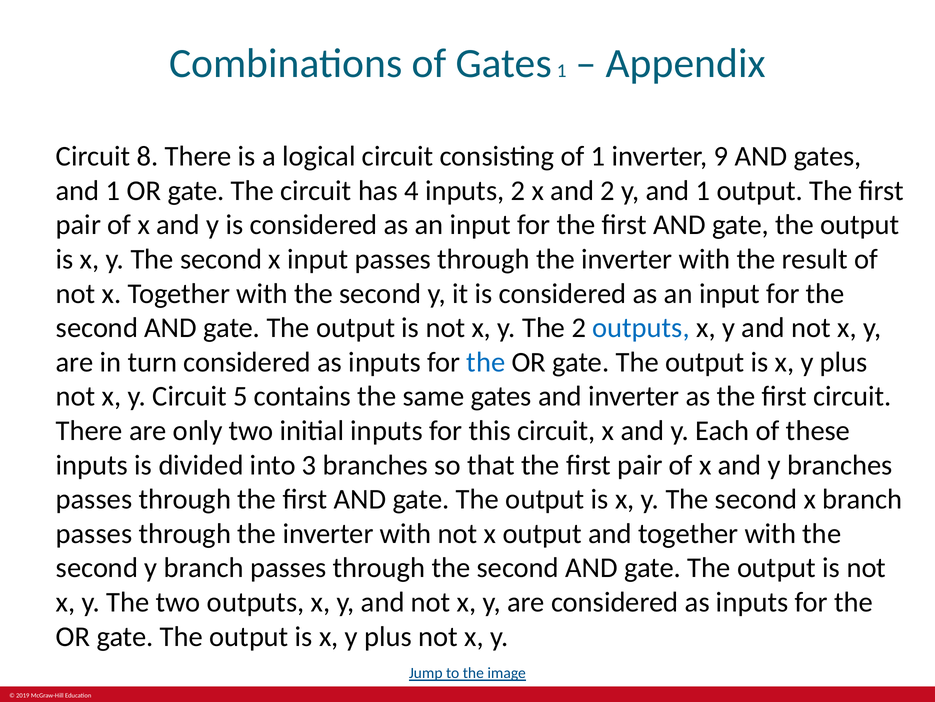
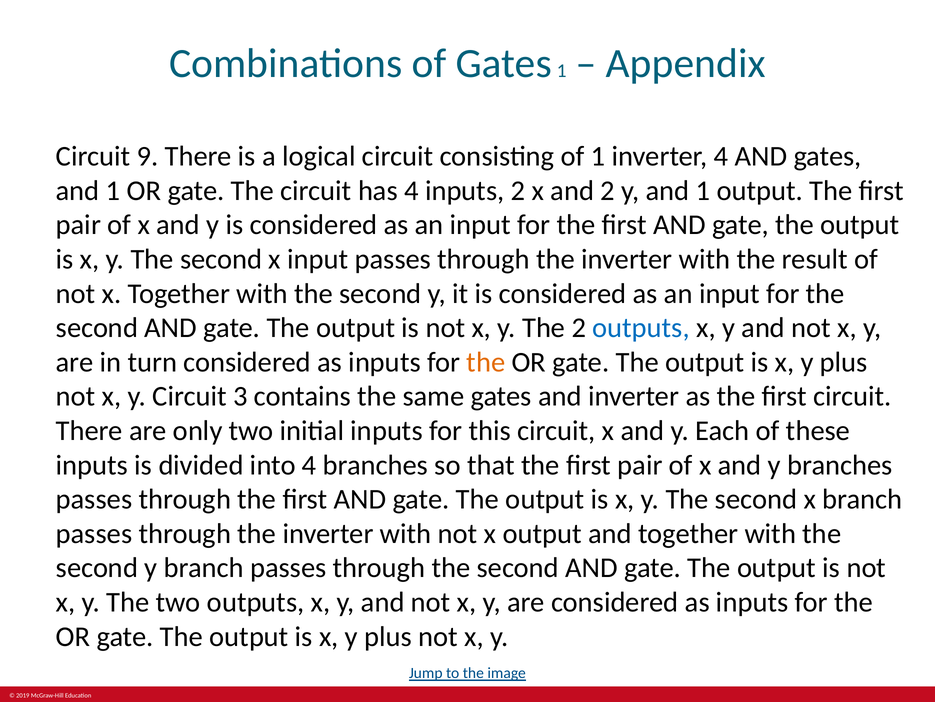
8: 8 -> 9
inverter 9: 9 -> 4
the at (486, 362) colour: blue -> orange
5: 5 -> 3
into 3: 3 -> 4
